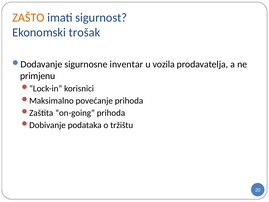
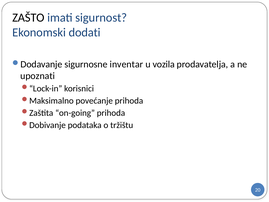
ZAŠTO colour: orange -> black
trošak: trošak -> dodati
primjenu: primjenu -> upoznati
